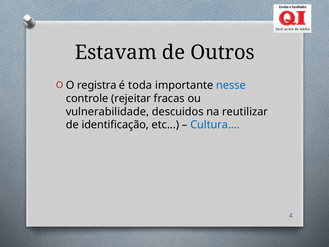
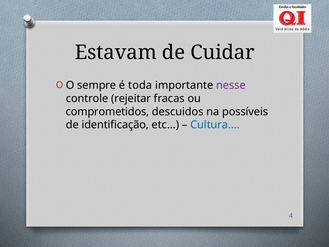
Outros: Outros -> Cuidar
registra: registra -> sempre
nesse colour: blue -> purple
vulnerabilidade: vulnerabilidade -> comprometidos
reutilizar: reutilizar -> possíveis
